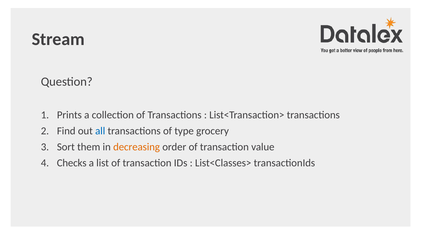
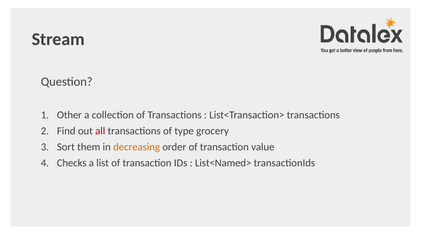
Prints: Prints -> Other
all colour: blue -> red
List<Classes>: List<Classes> -> List<Named>
